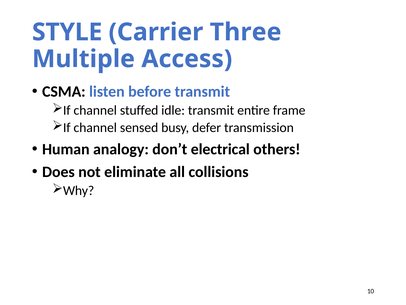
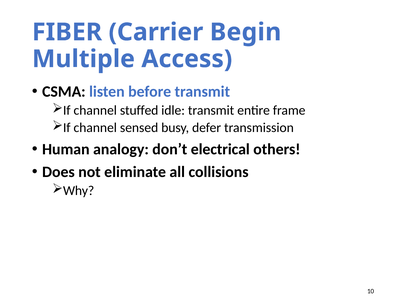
STYLE: STYLE -> FIBER
Three: Three -> Begin
